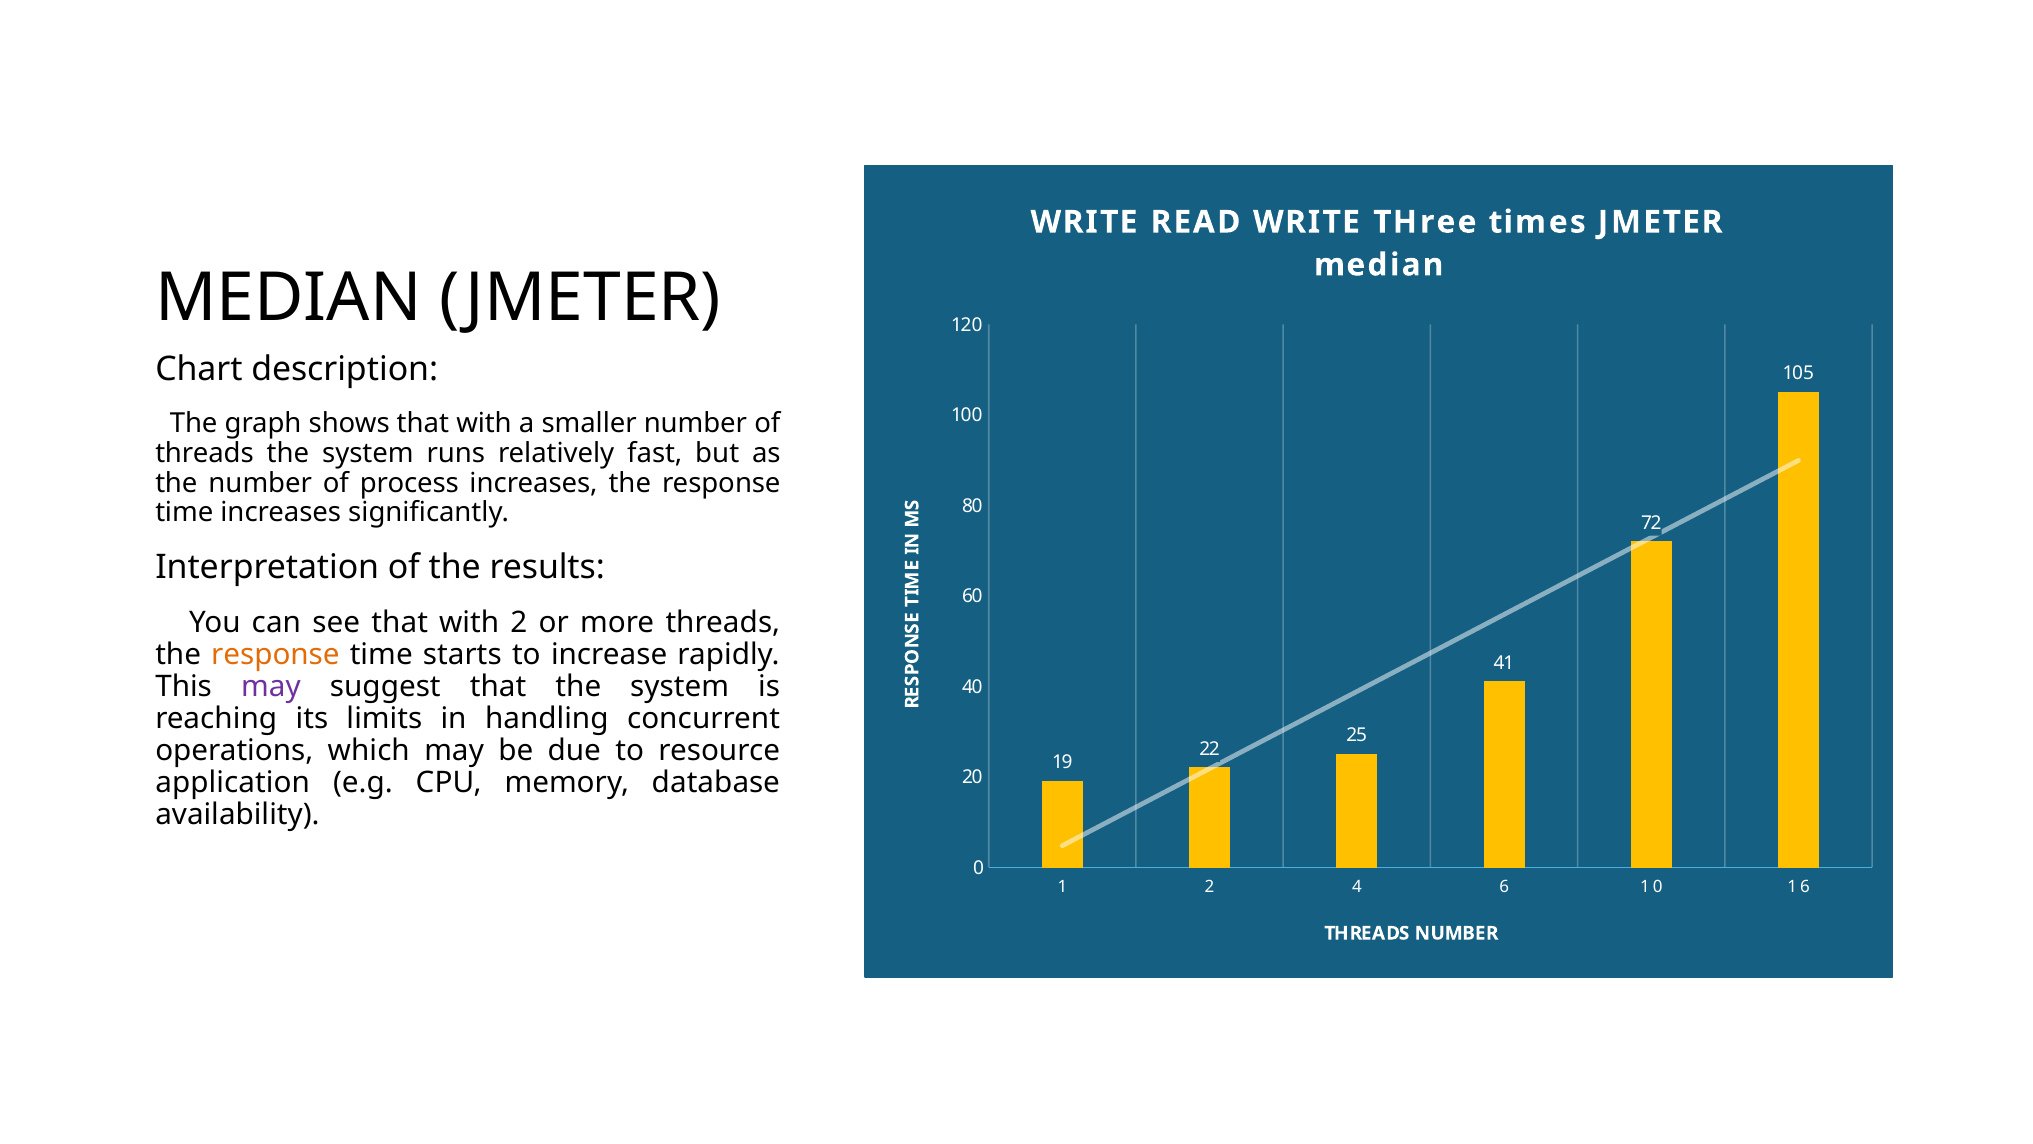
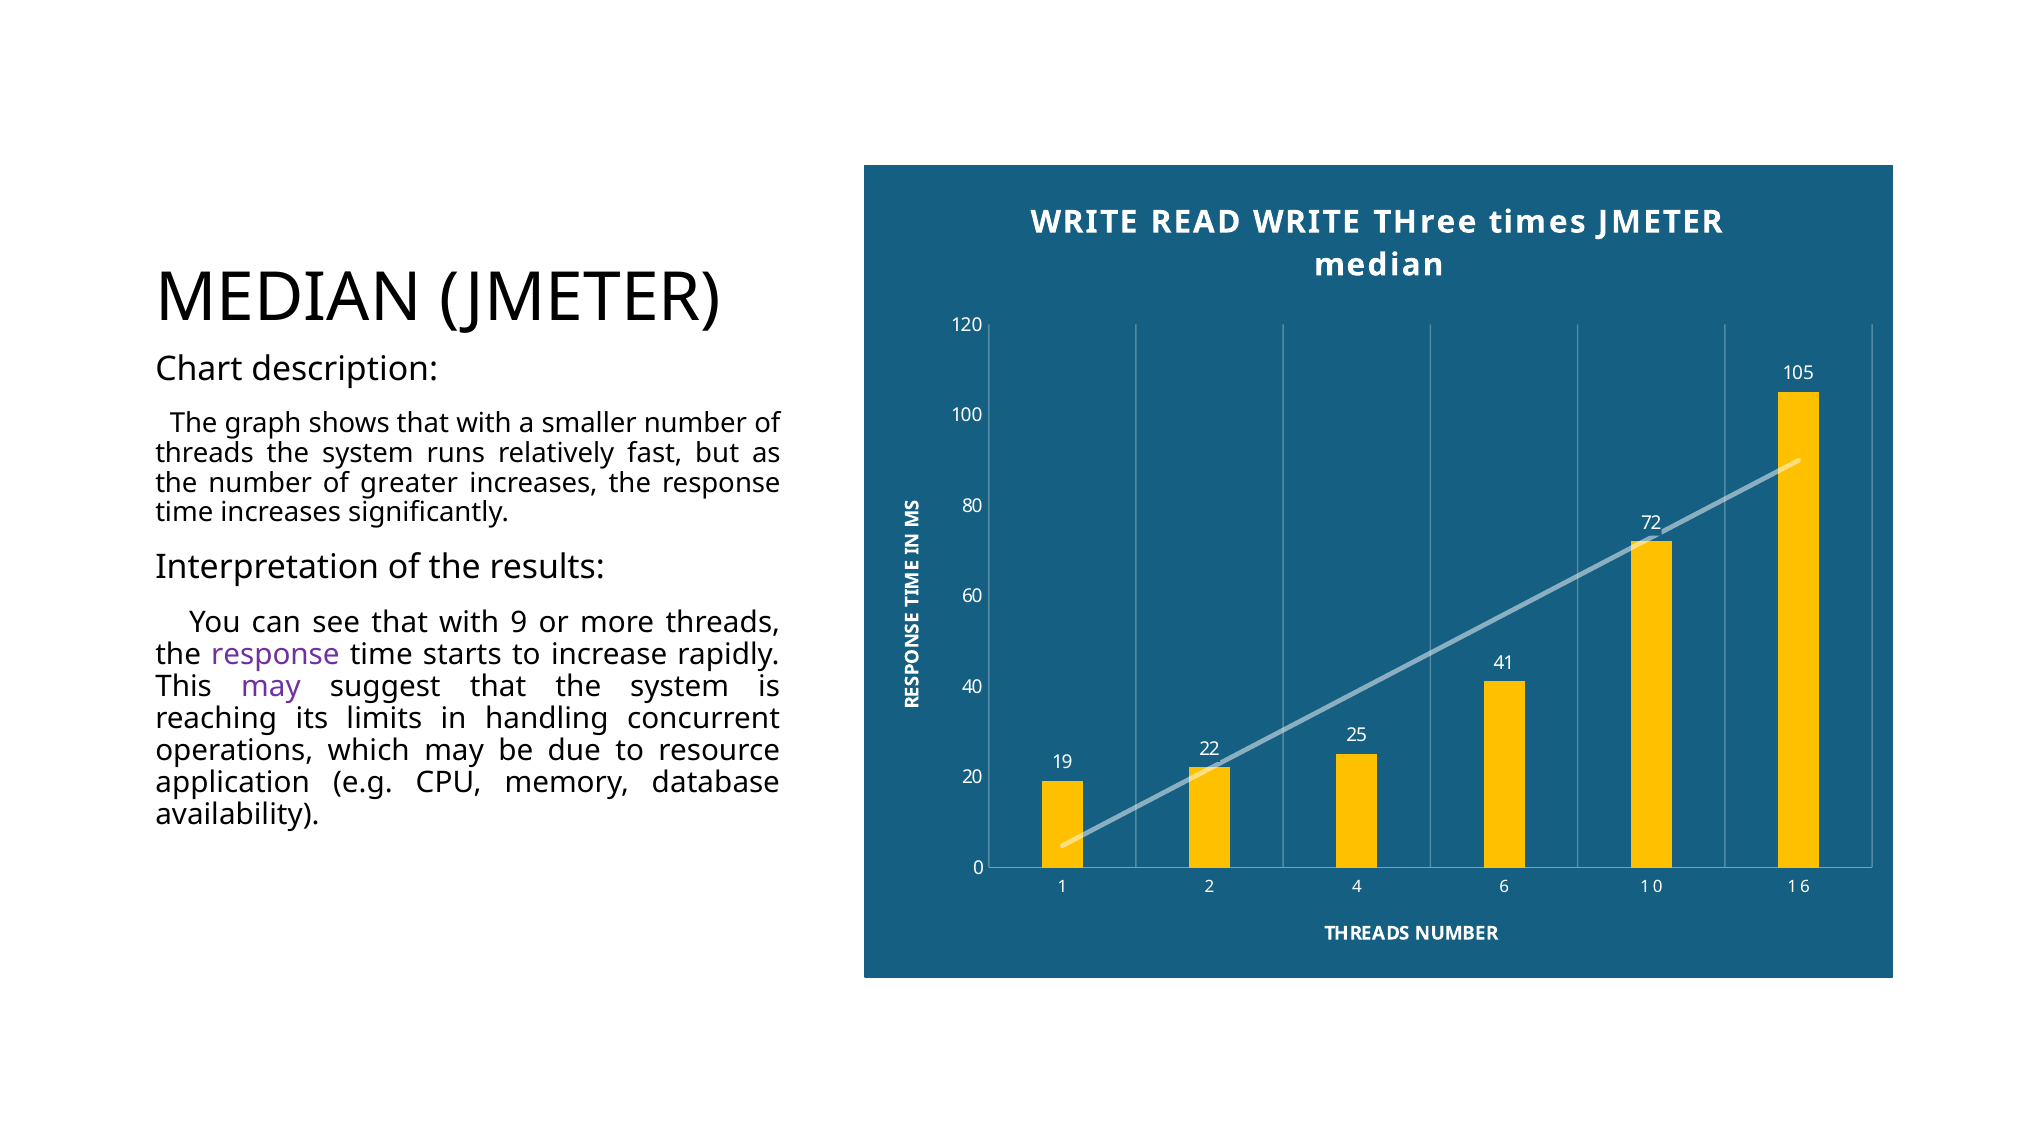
process: process -> greater
with 2: 2 -> 9
response at (275, 654) colour: orange -> purple
